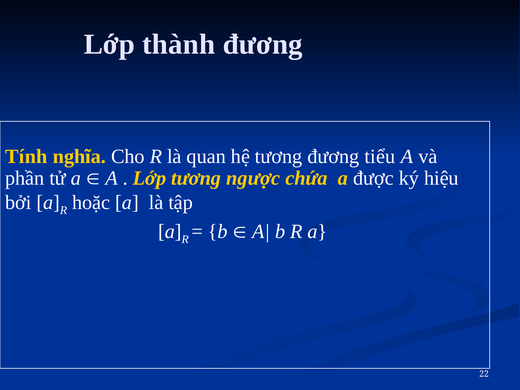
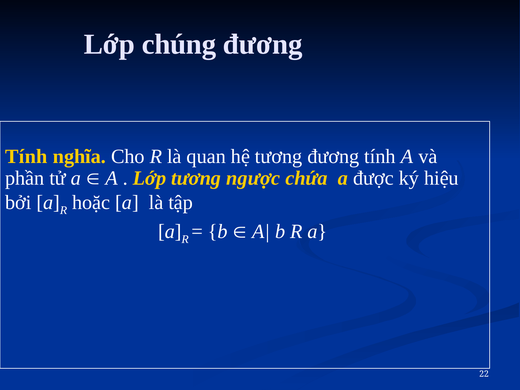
thành: thành -> chúng
tương đương tiểu: tiểu -> tính
